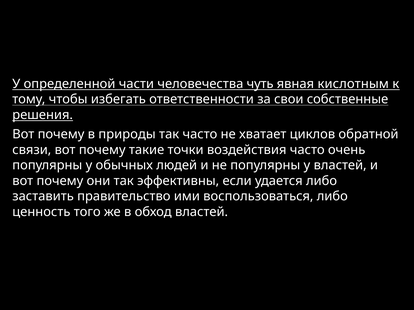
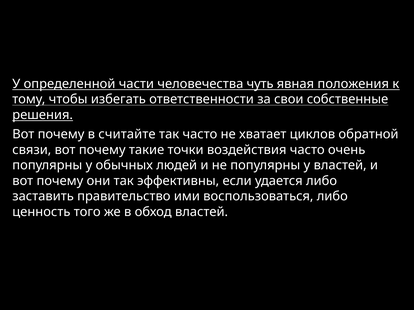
кислотным: кислотным -> положения
природы: природы -> считайте
